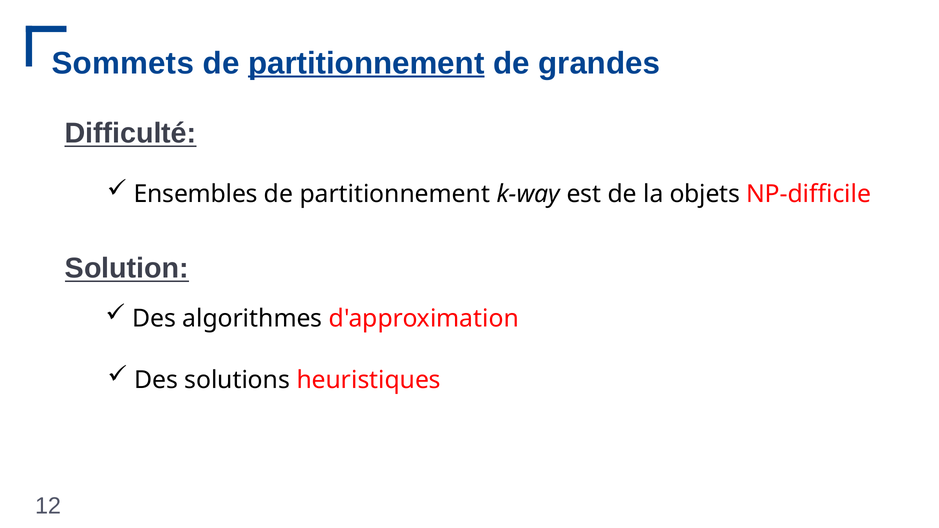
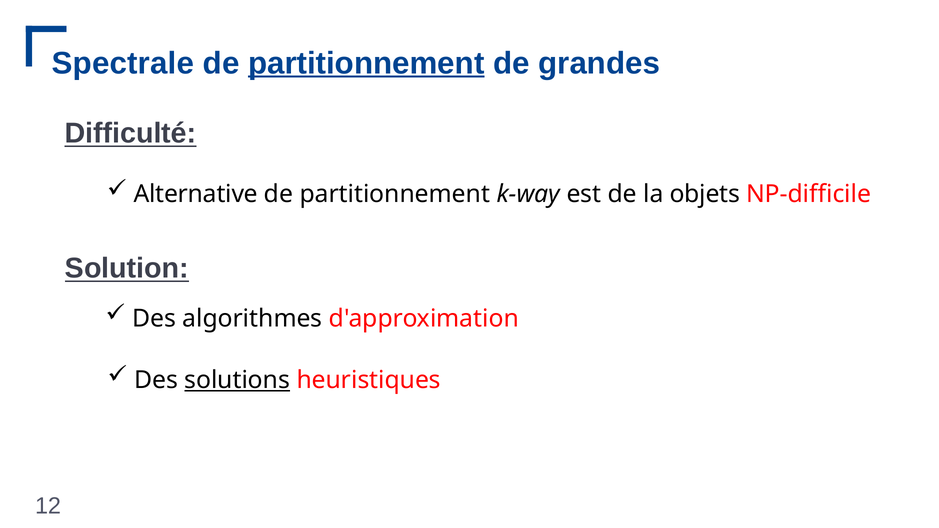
Sommets: Sommets -> Spectrale
Ensembles: Ensembles -> Alternative
solutions underline: none -> present
